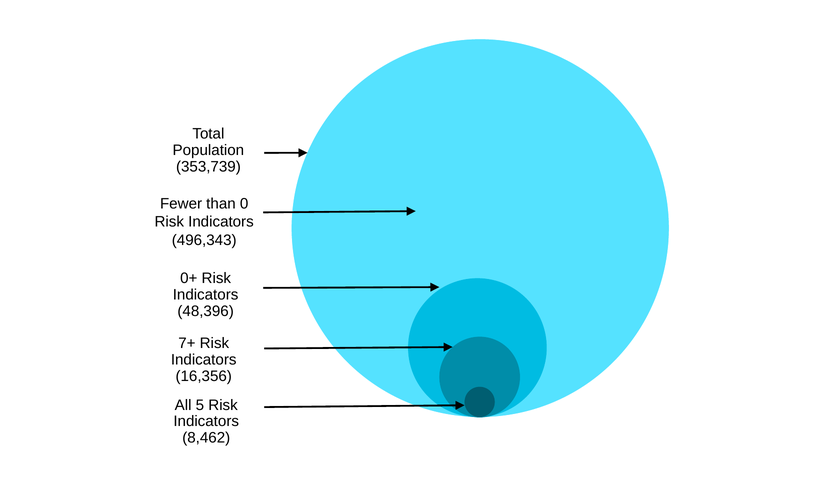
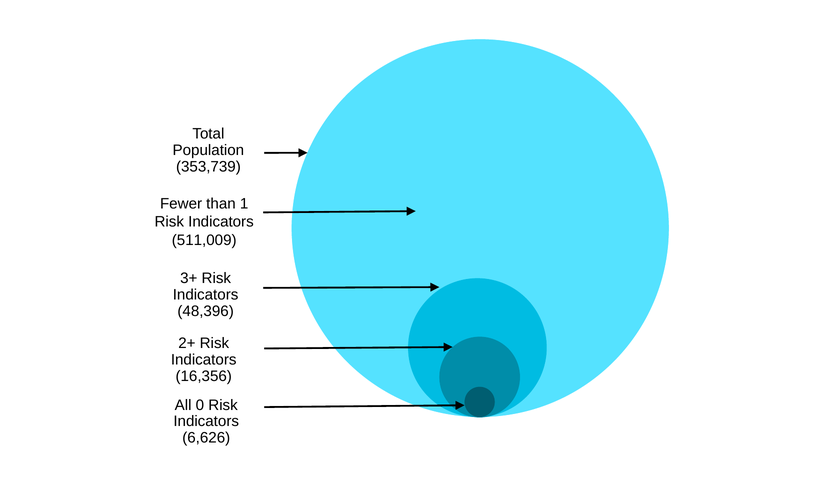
0: 0 -> 1
496,343: 496,343 -> 511,009
0+: 0+ -> 3+
7+: 7+ -> 2+
5: 5 -> 0
8,462: 8,462 -> 6,626
